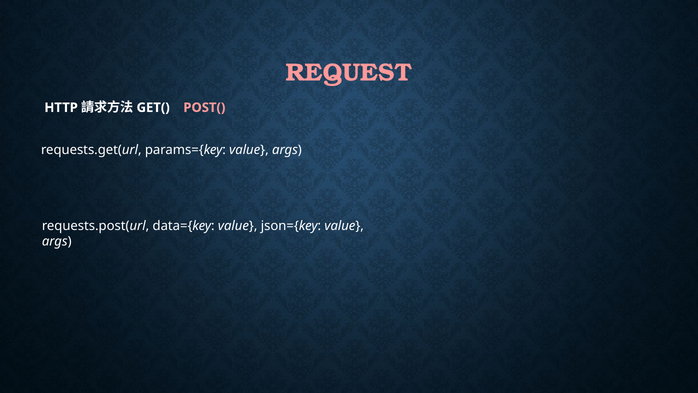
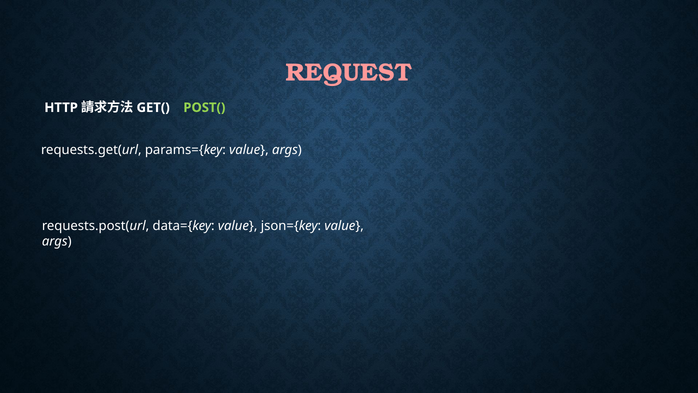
POST( colour: pink -> light green
